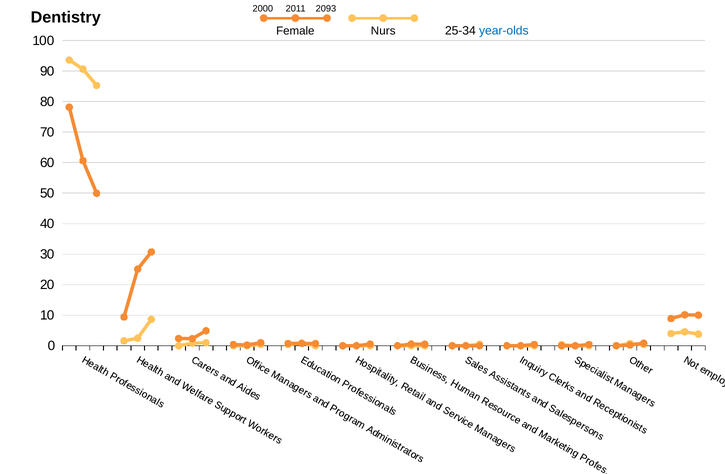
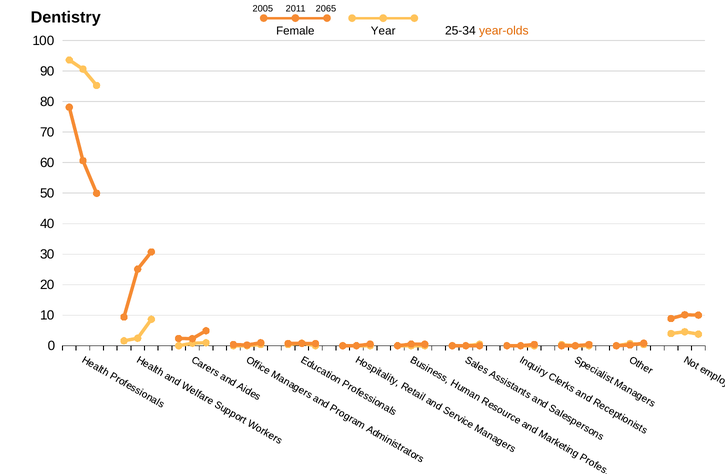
2000: 2000 -> 2005
2093: 2093 -> 2065
Nurs: Nurs -> Year
year-olds colour: blue -> orange
